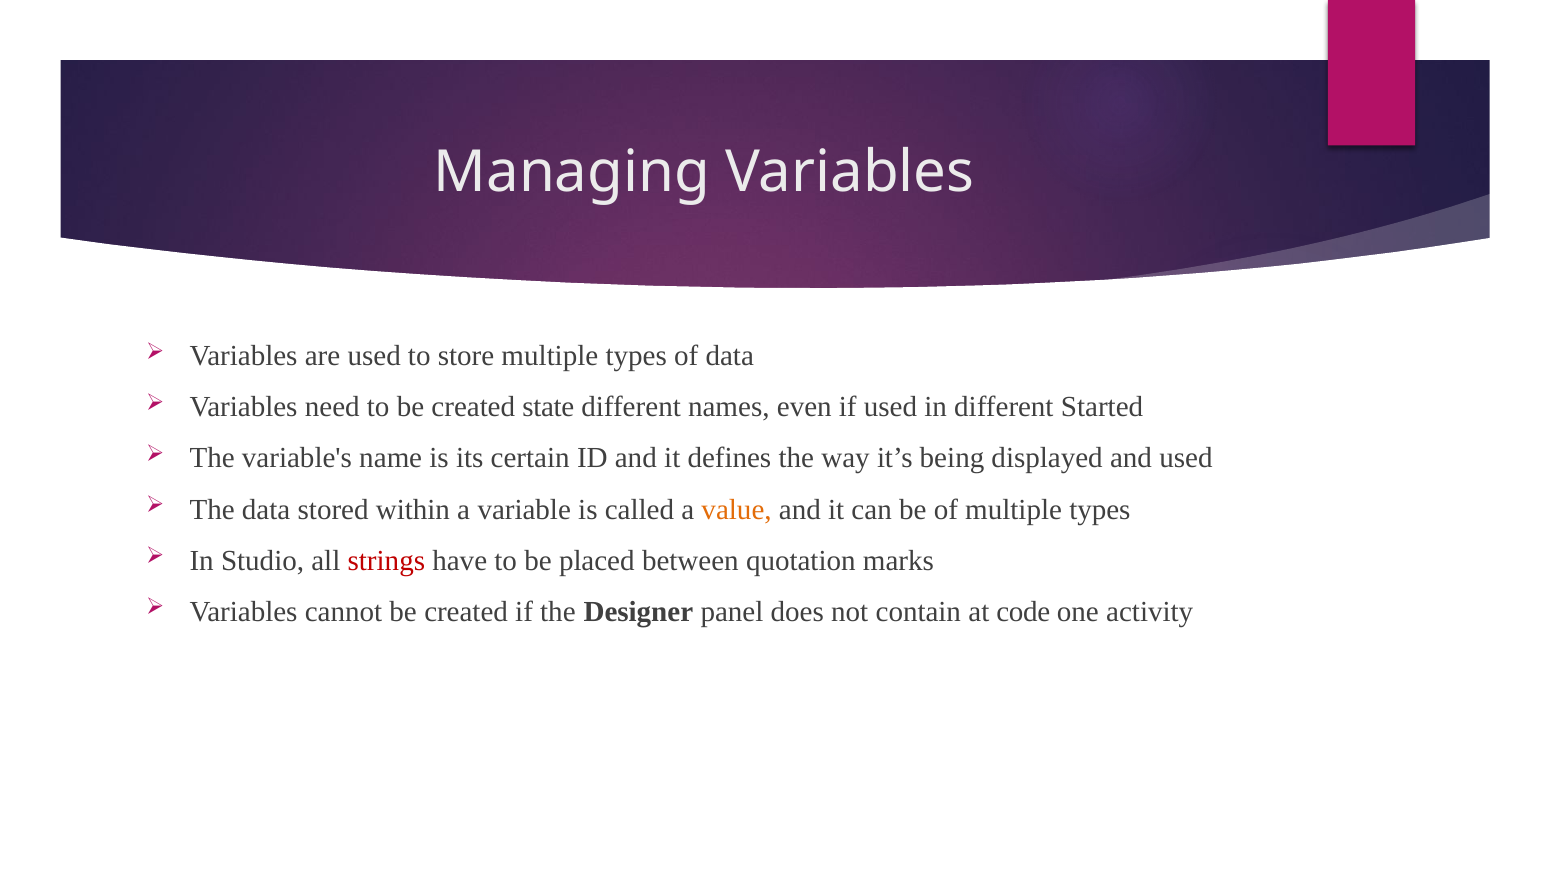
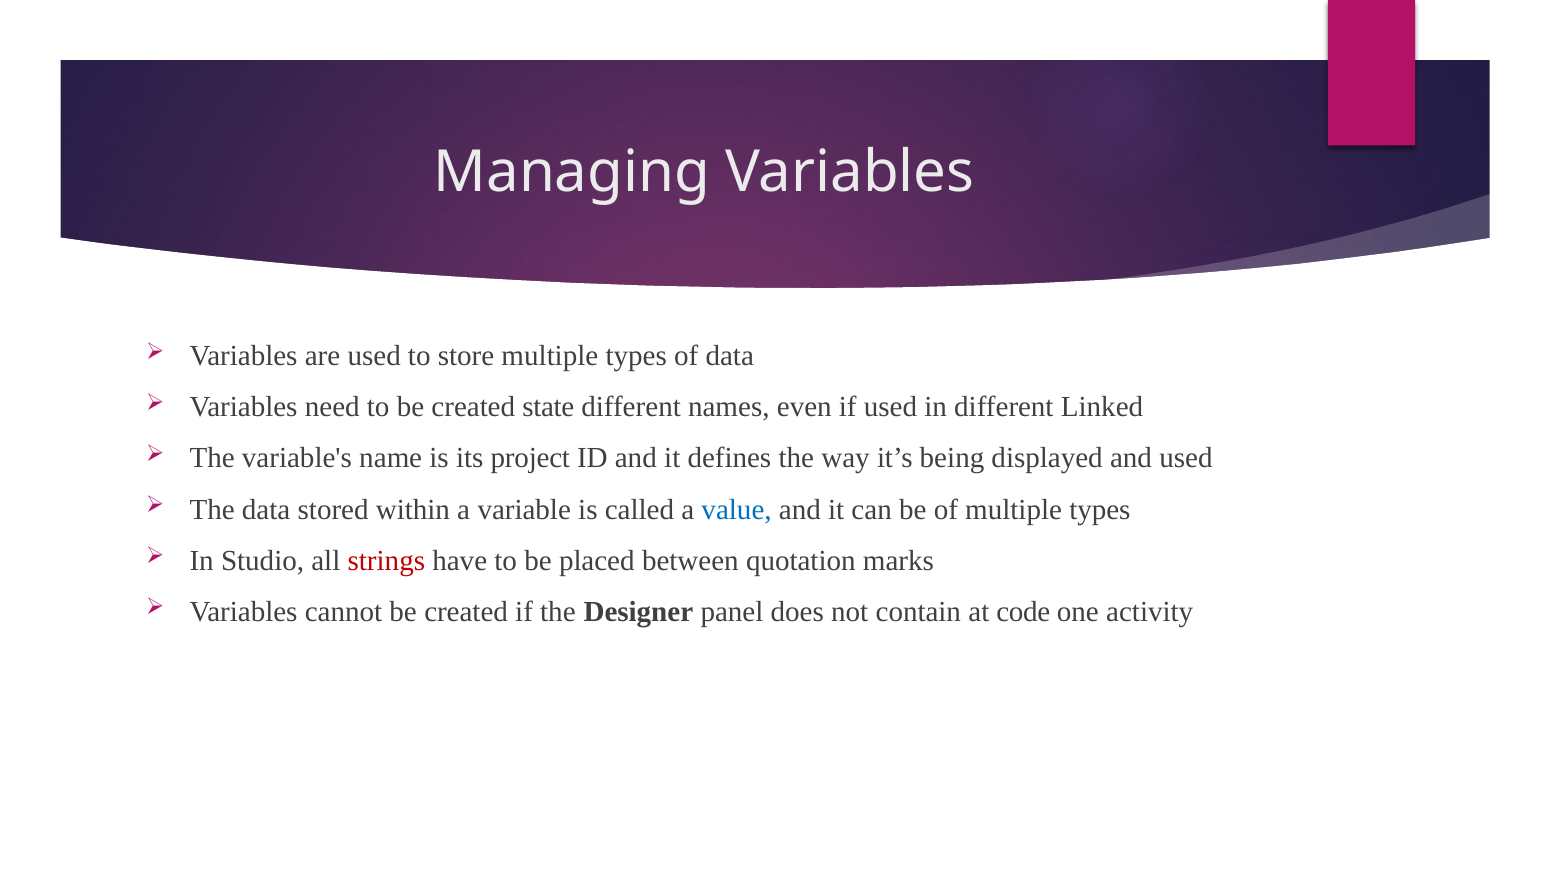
Started: Started -> Linked
certain: certain -> project
value colour: orange -> blue
